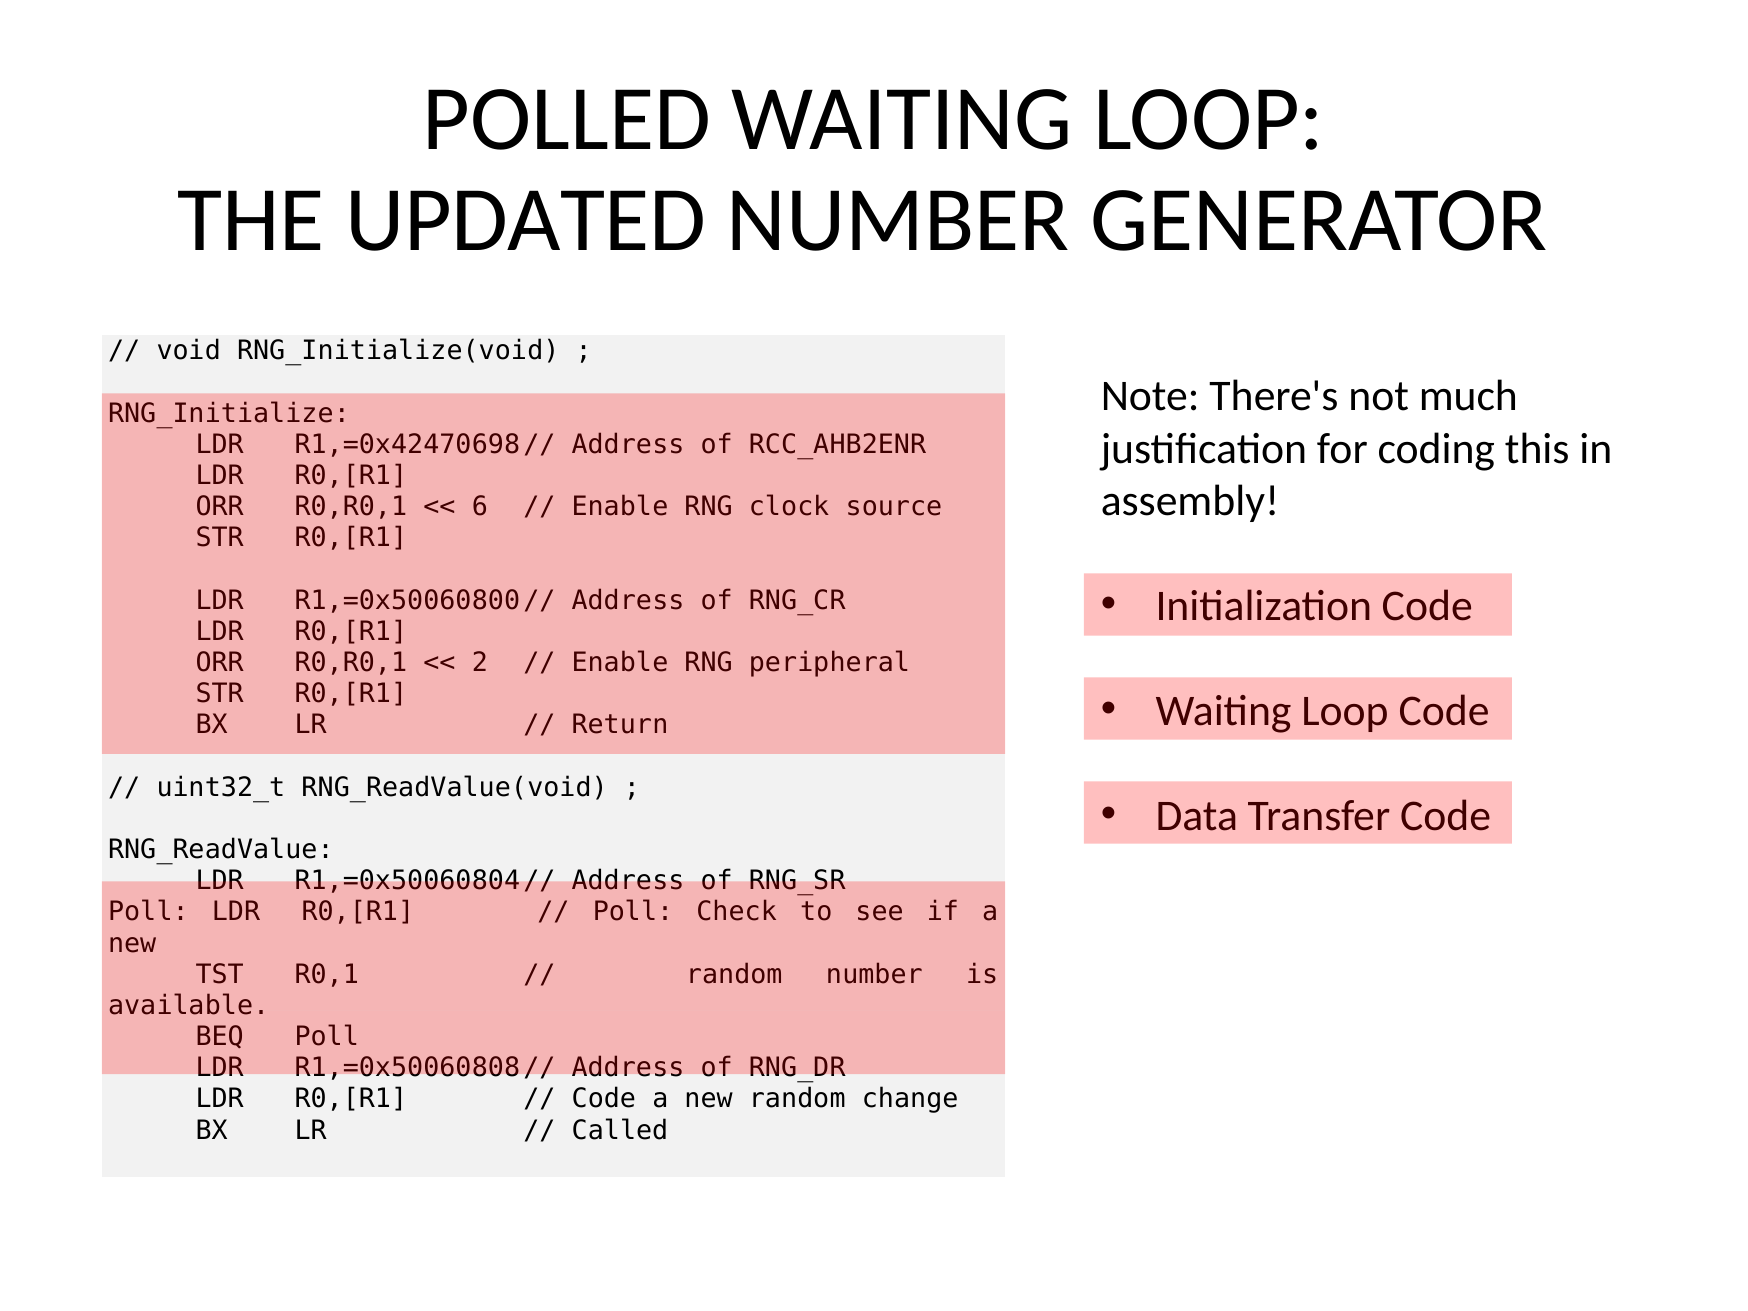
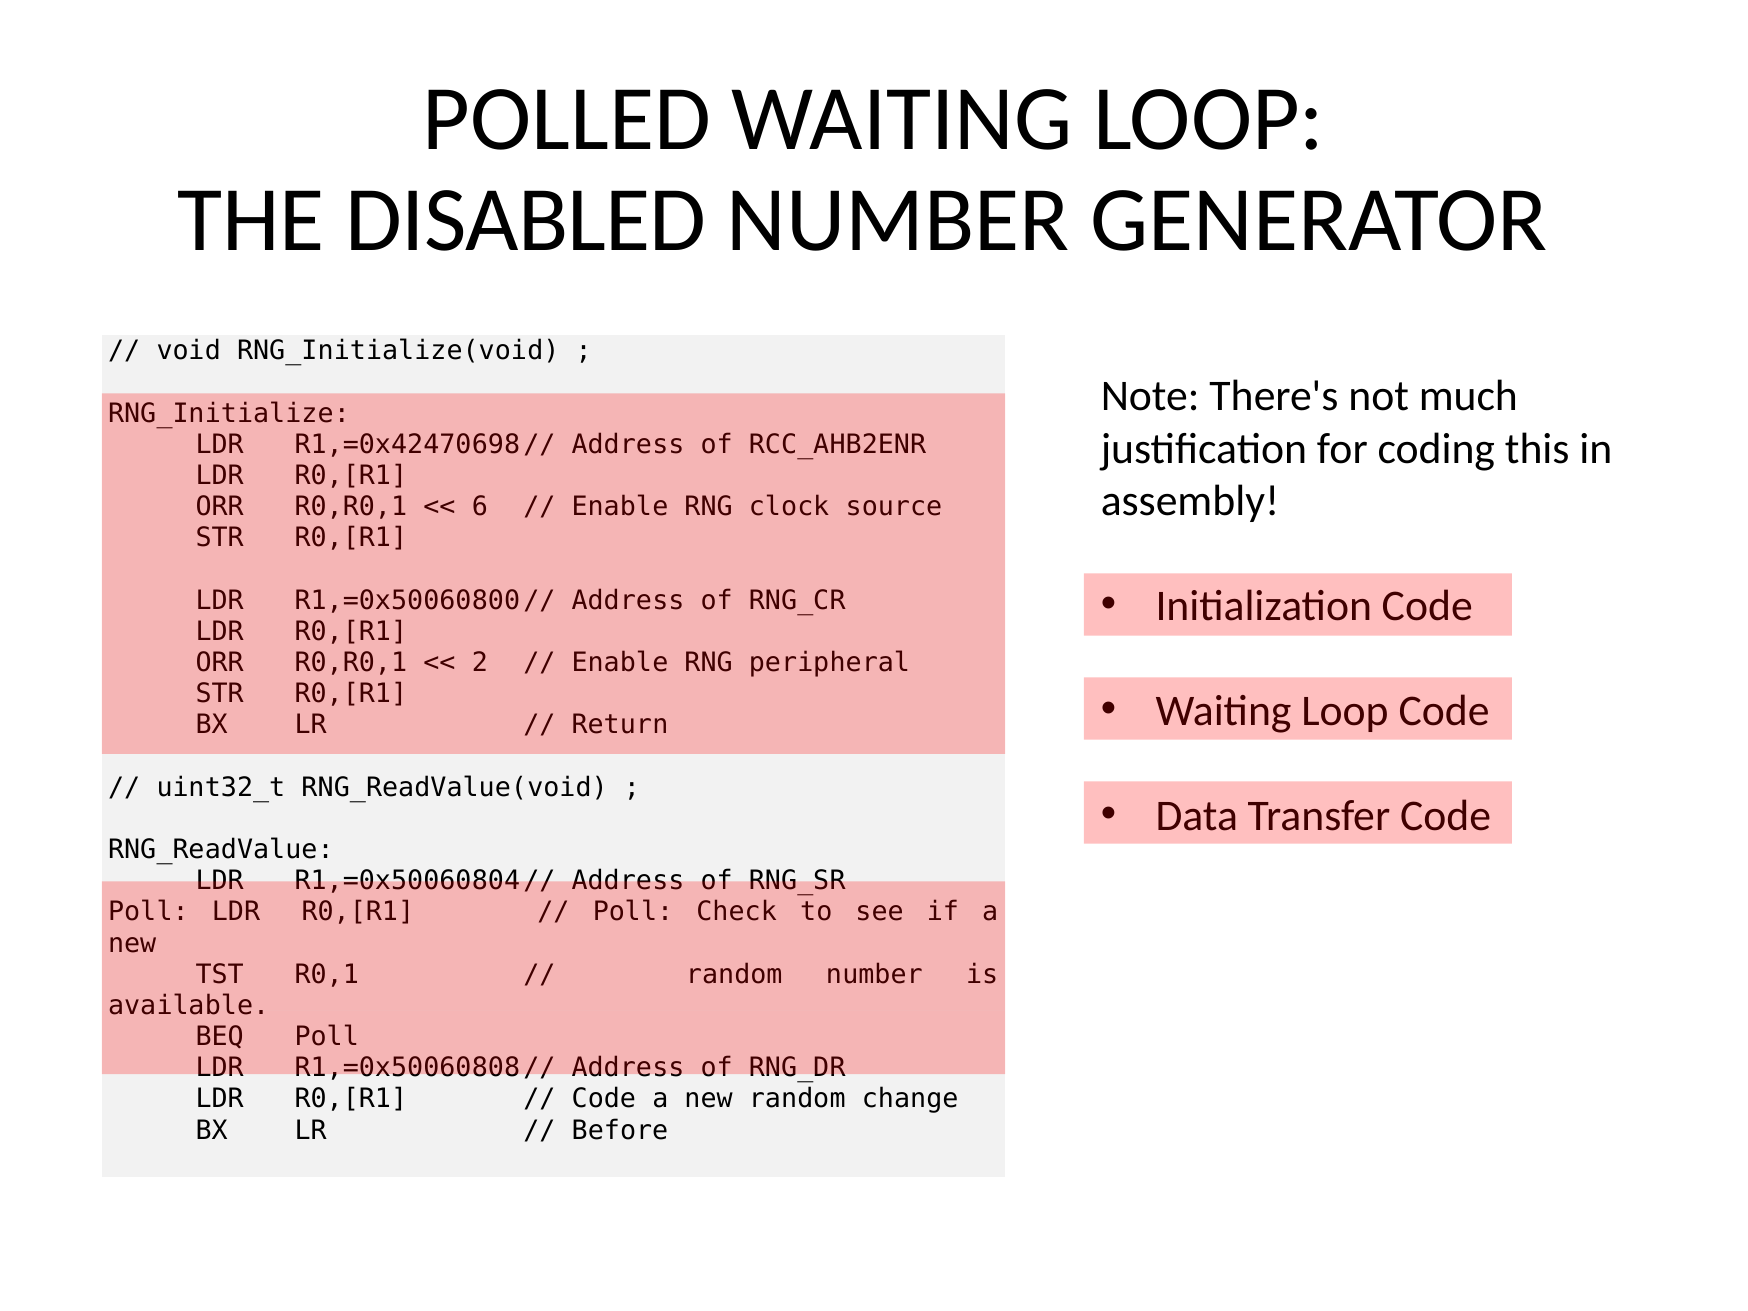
UPDATED: UPDATED -> DISABLED
Called: Called -> Before
